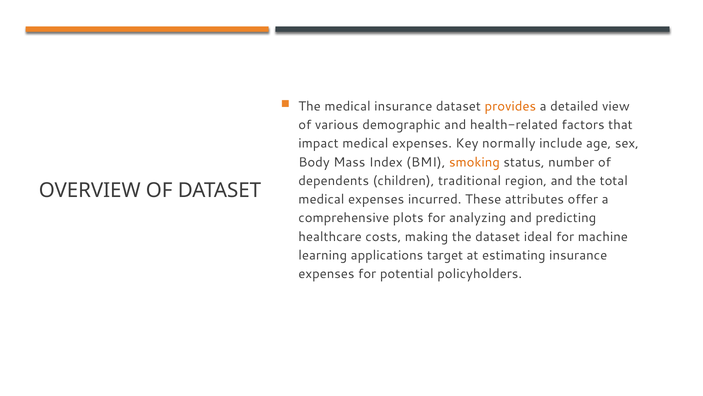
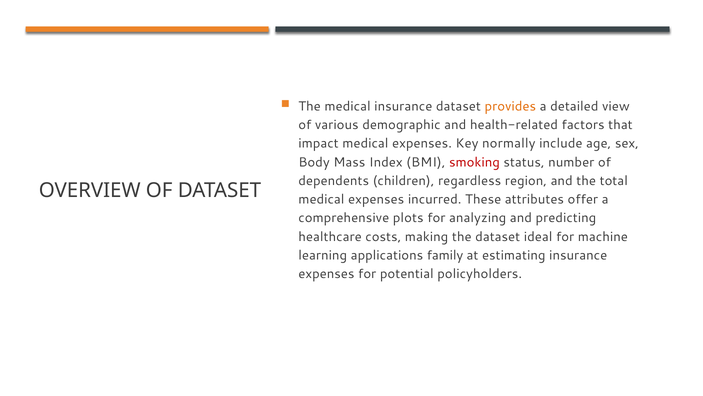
smoking colour: orange -> red
traditional: traditional -> regardless
target: target -> family
